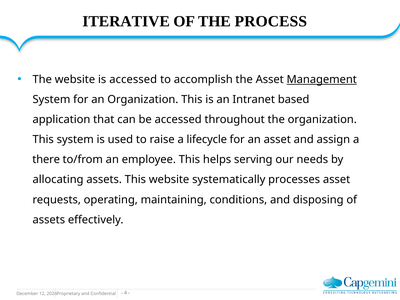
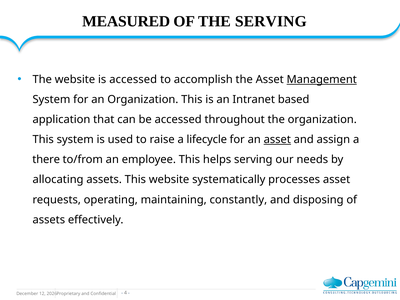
ITERATIVE: ITERATIVE -> MEASURED
THE PROCESS: PROCESS -> SERVING
asset at (277, 140) underline: none -> present
conditions: conditions -> constantly
